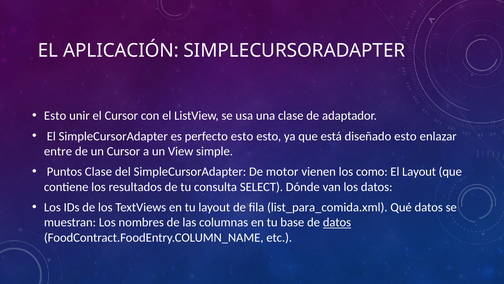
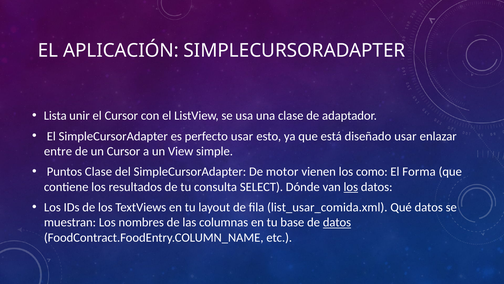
Esto at (55, 116): Esto -> Lista
perfecto esto: esto -> usar
diseñado esto: esto -> usar
El Layout: Layout -> Forma
los at (351, 187) underline: none -> present
list_para_comida.xml: list_para_comida.xml -> list_usar_comida.xml
